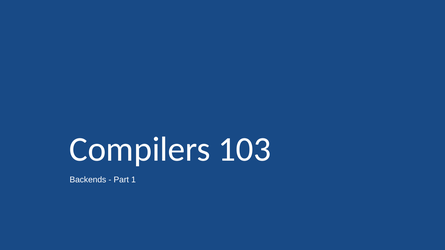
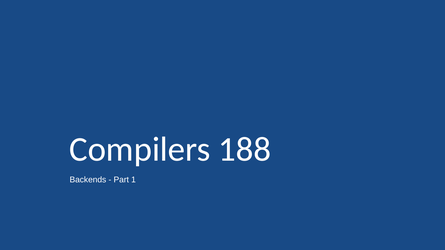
103: 103 -> 188
